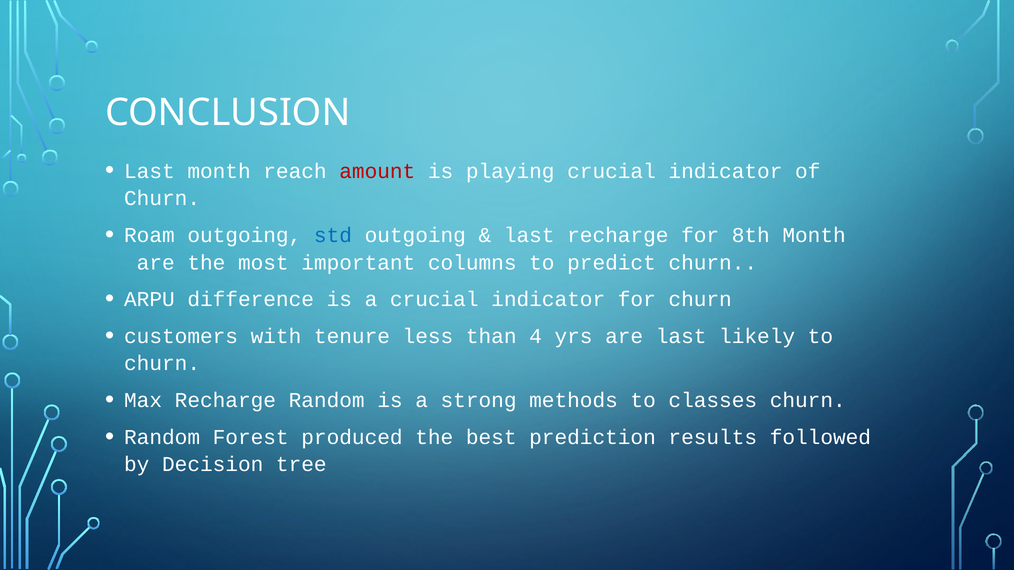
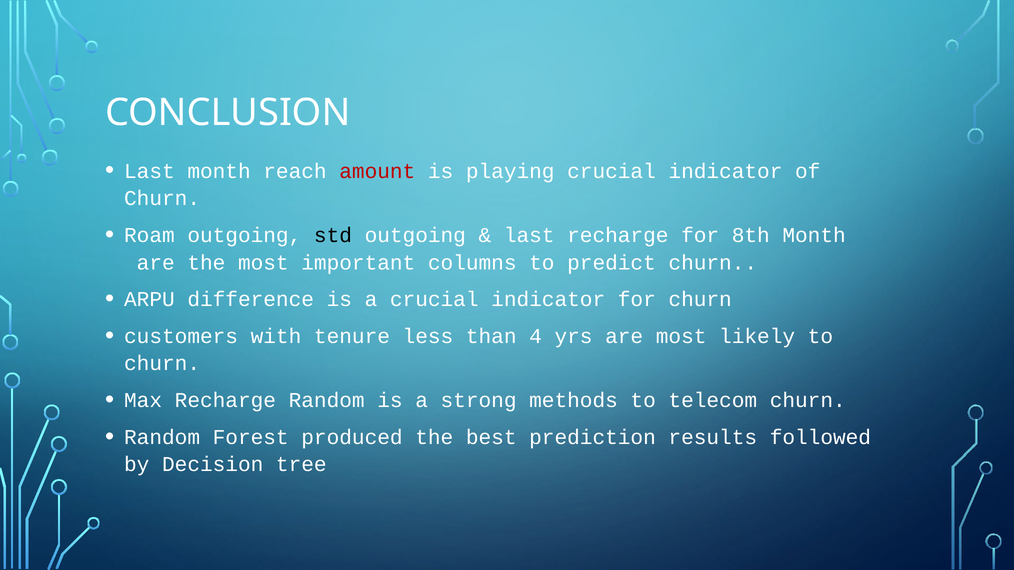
std colour: blue -> black
are last: last -> most
classes: classes -> telecom
